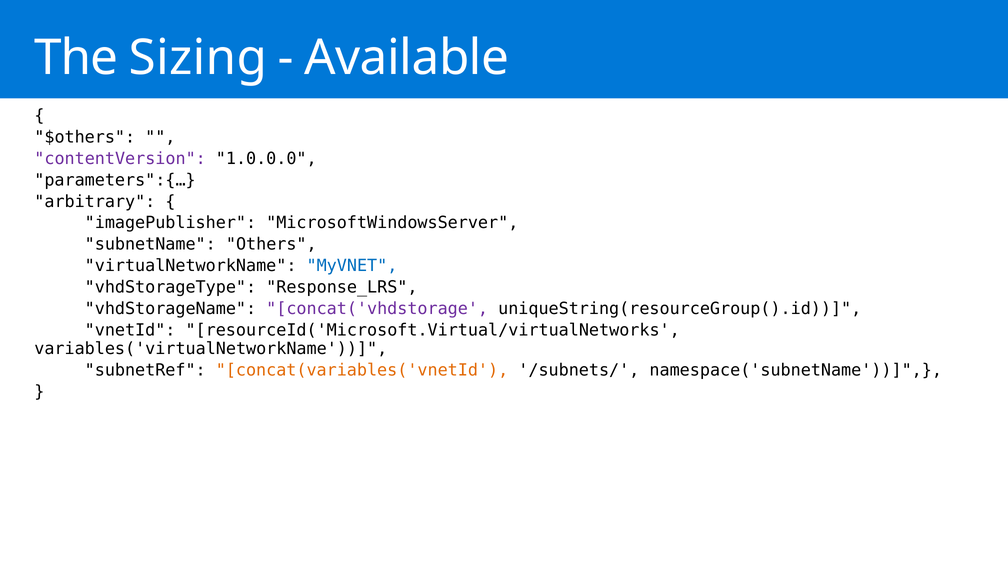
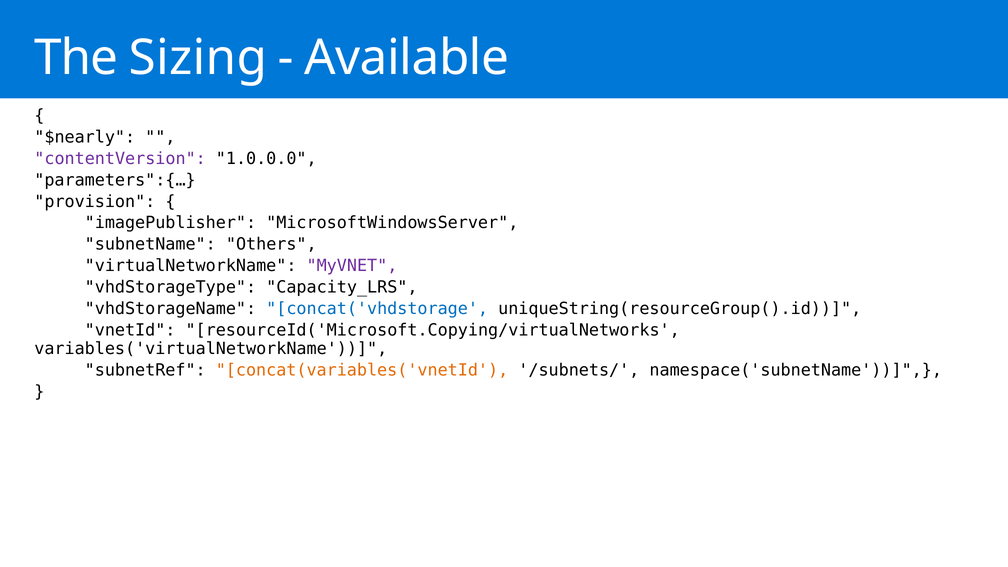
$others: $others -> $nearly
arbitrary: arbitrary -> provision
MyVNET colour: blue -> purple
Response_LRS: Response_LRS -> Capacity_LRS
concat('vhdstorage colour: purple -> blue
resourceId('Microsoft.Virtual/virtualNetworks: resourceId('Microsoft.Virtual/virtualNetworks -> resourceId('Microsoft.Copying/virtualNetworks
